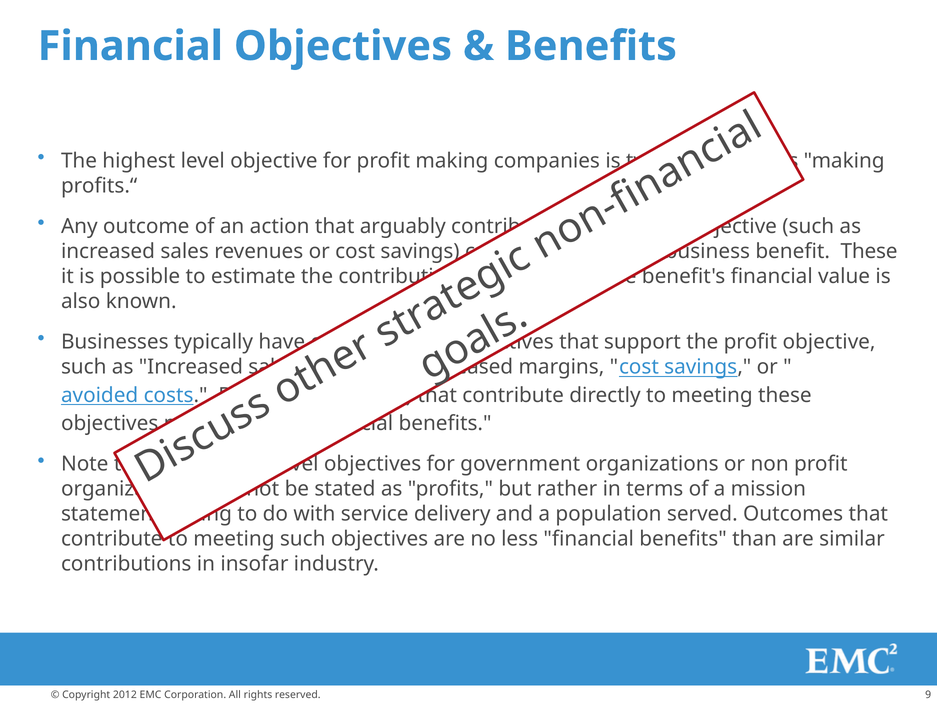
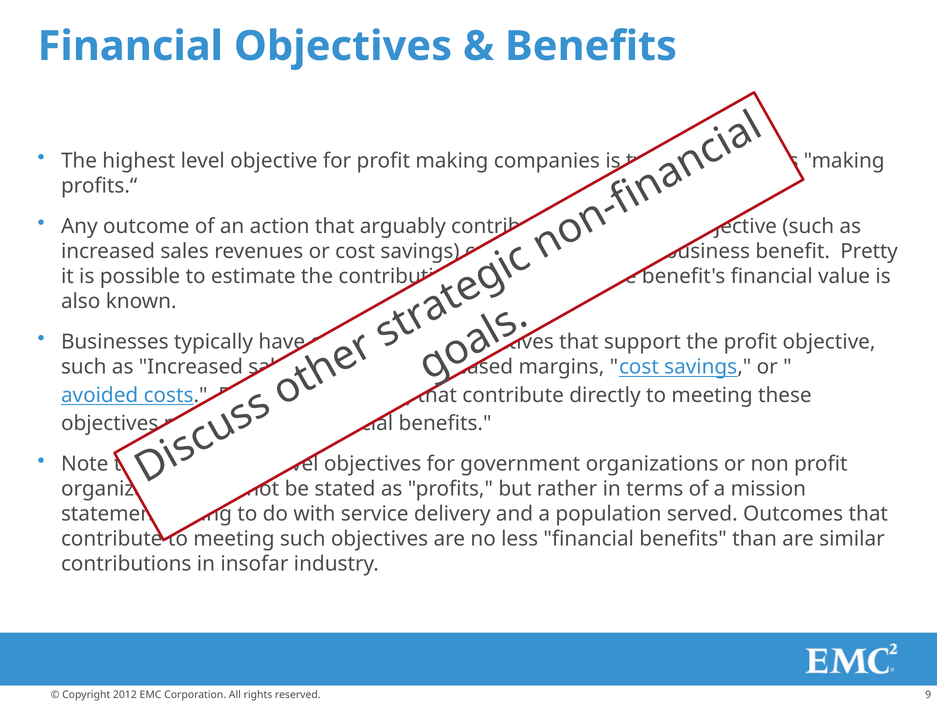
These at (869, 251): These -> Pretty
